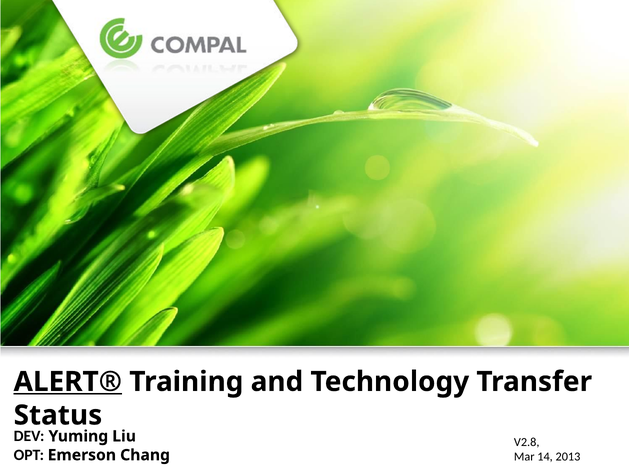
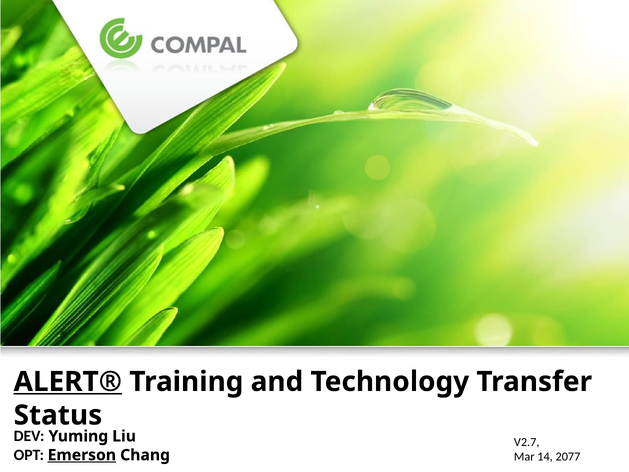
V2.8: V2.8 -> V2.7
Emerson underline: none -> present
2013: 2013 -> 2077
